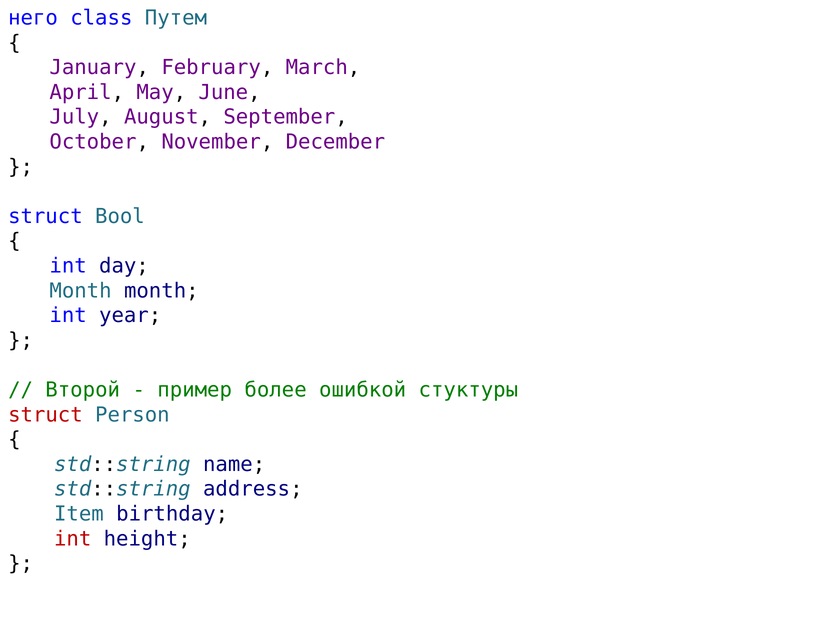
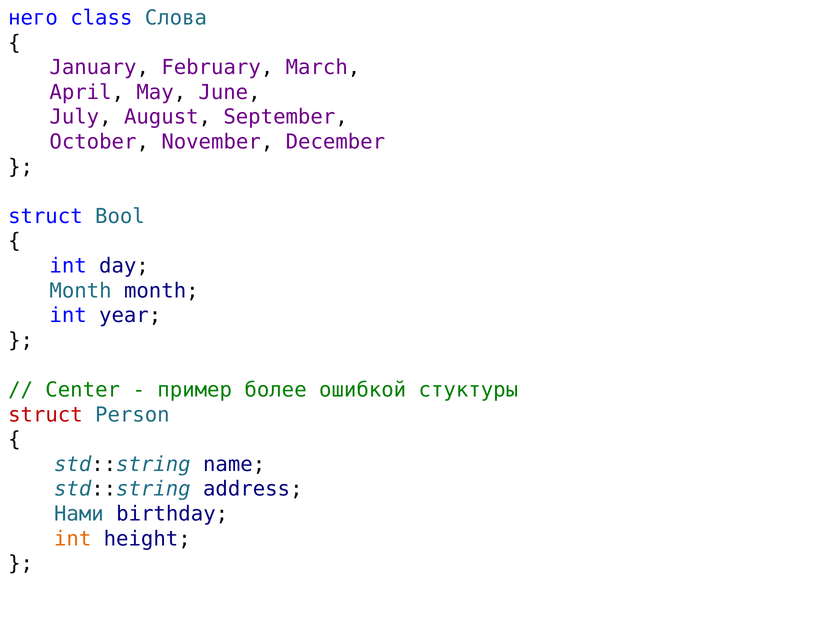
Путем: Путем -> Слова
Второй: Второй -> Center
Item: Item -> Нами
int at (73, 539) colour: red -> orange
